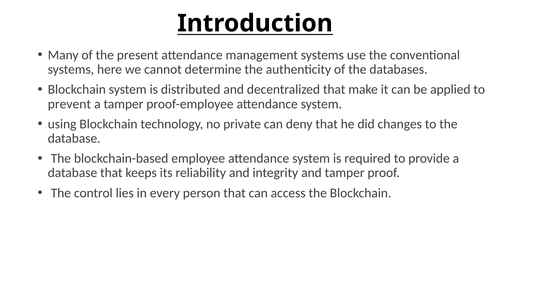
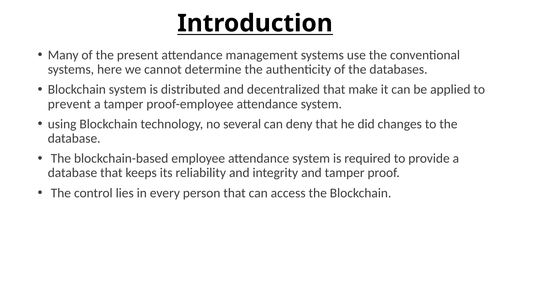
private: private -> several
